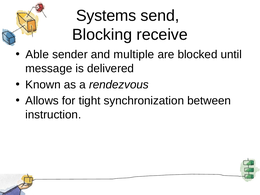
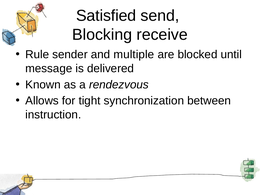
Systems: Systems -> Satisfied
Able: Able -> Rule
